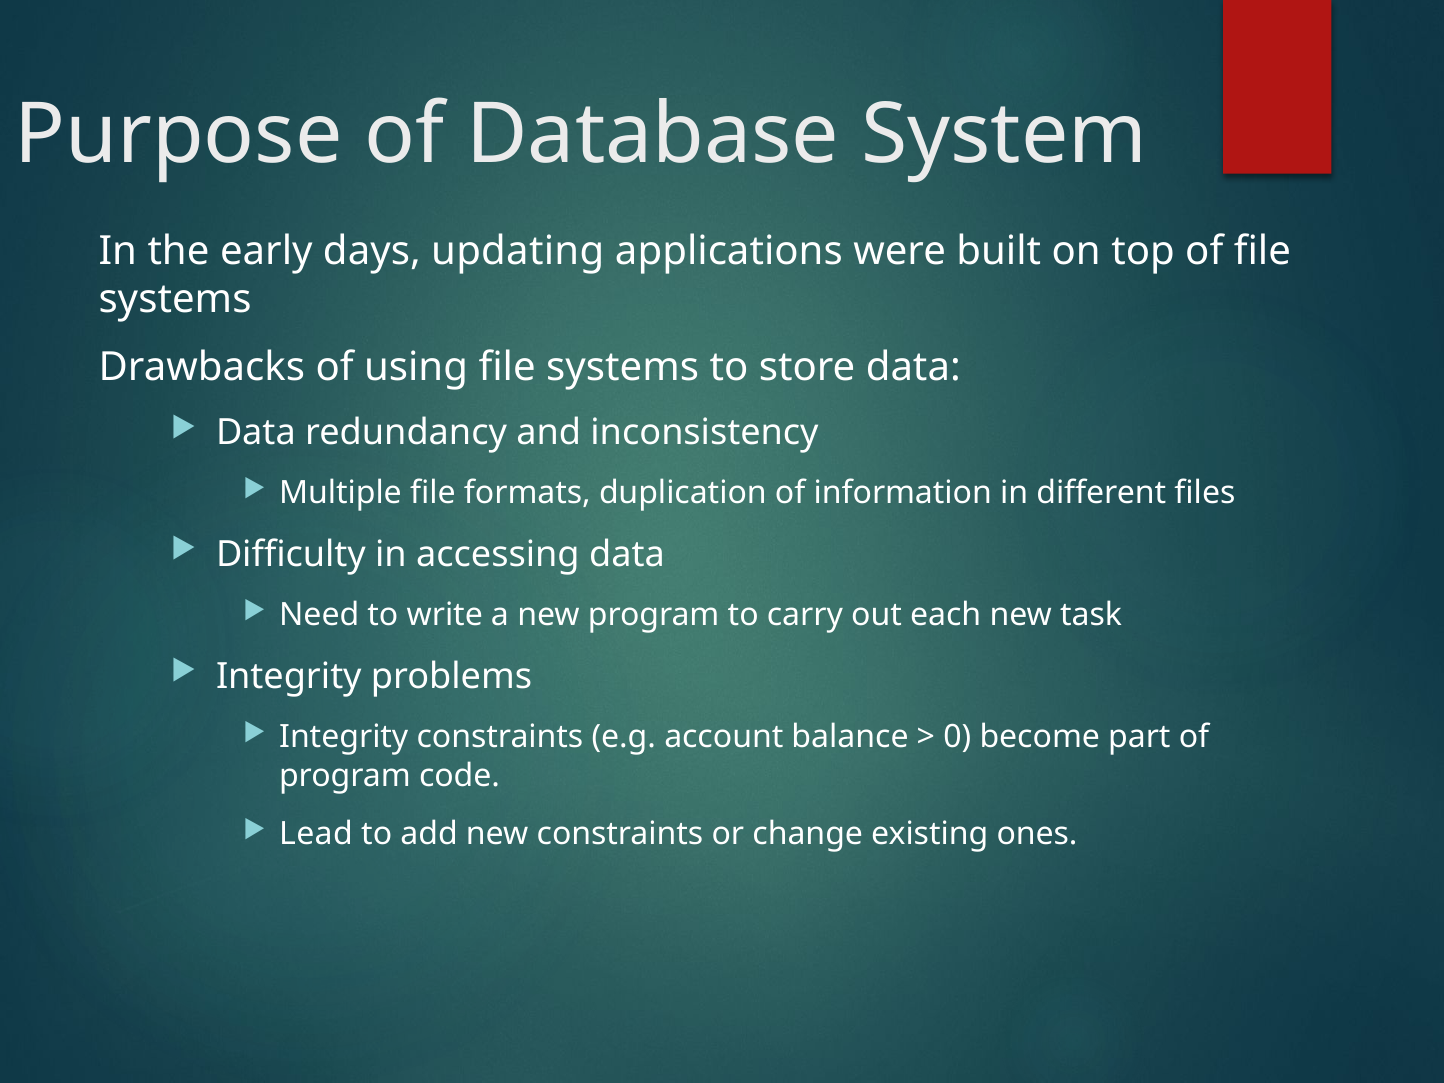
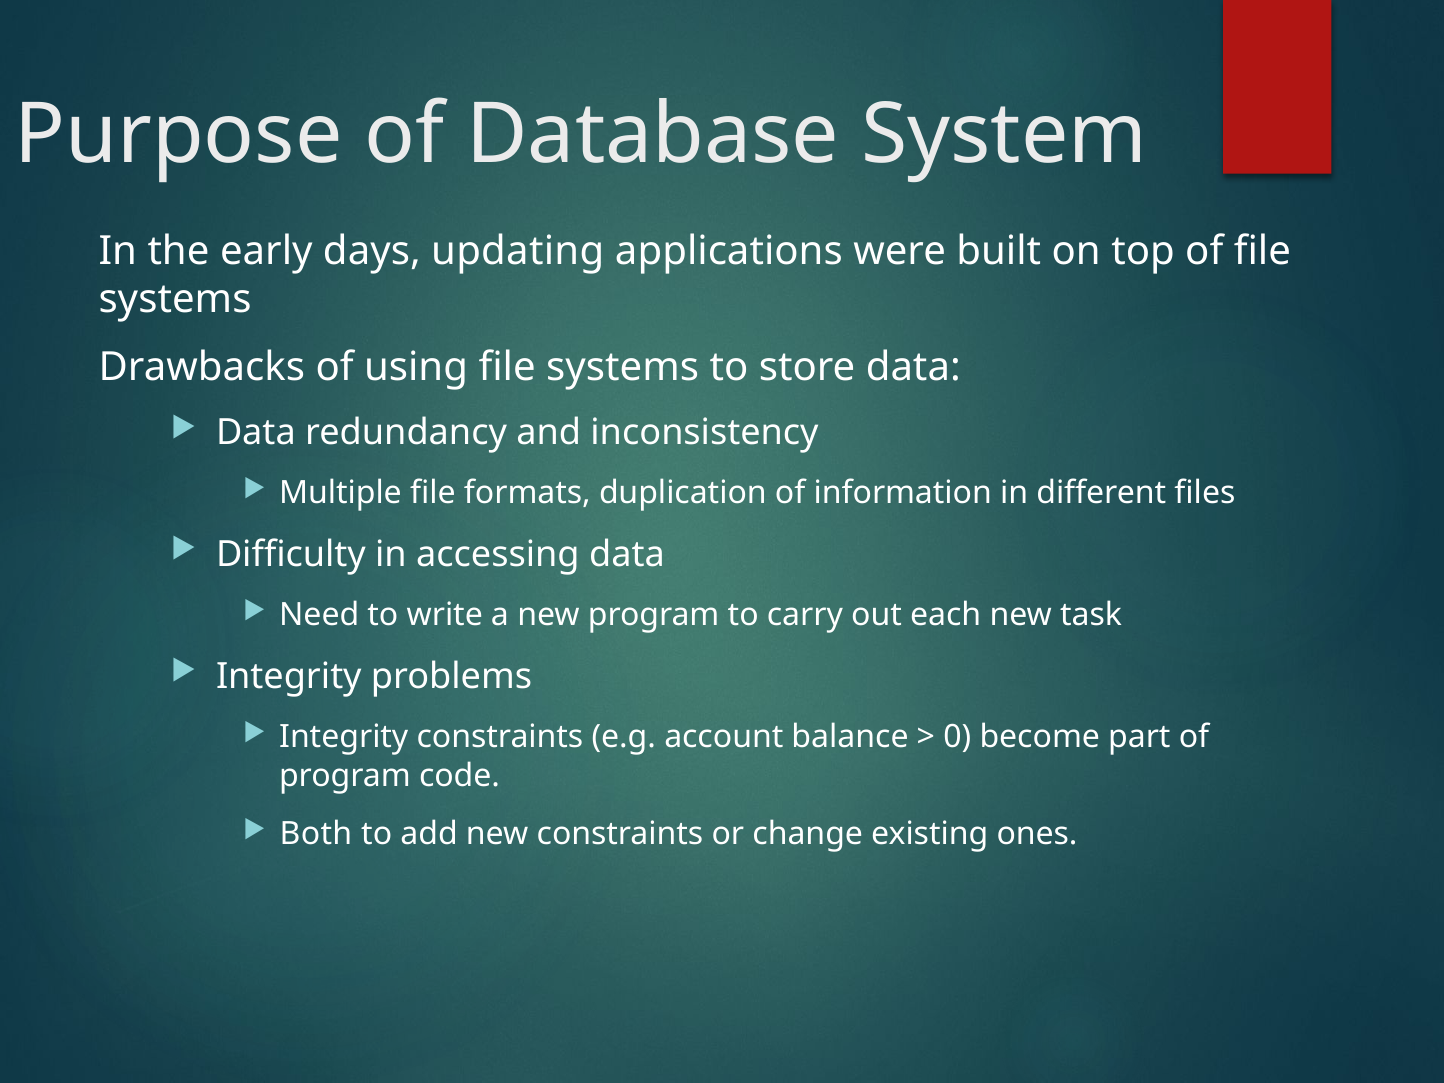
Lead: Lead -> Both
